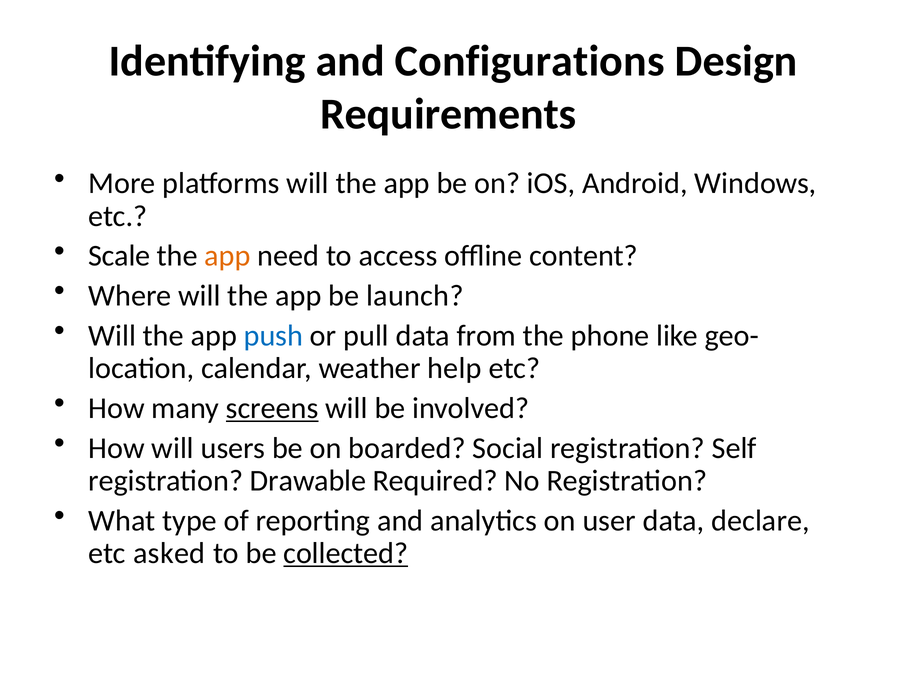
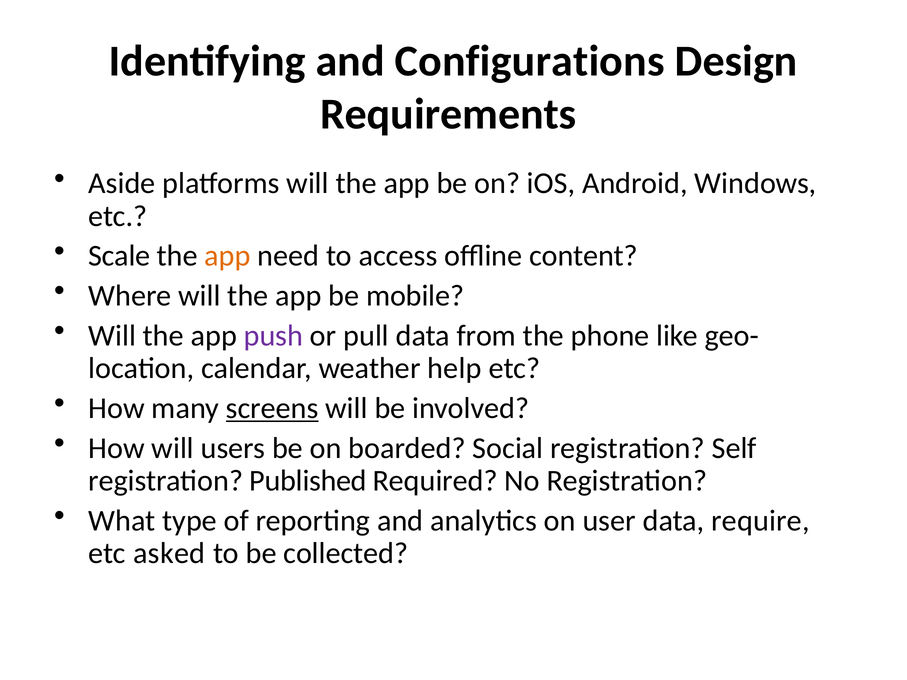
More: More -> Aside
launch: launch -> mobile
push colour: blue -> purple
Drawable: Drawable -> Published
declare: declare -> require
collected underline: present -> none
